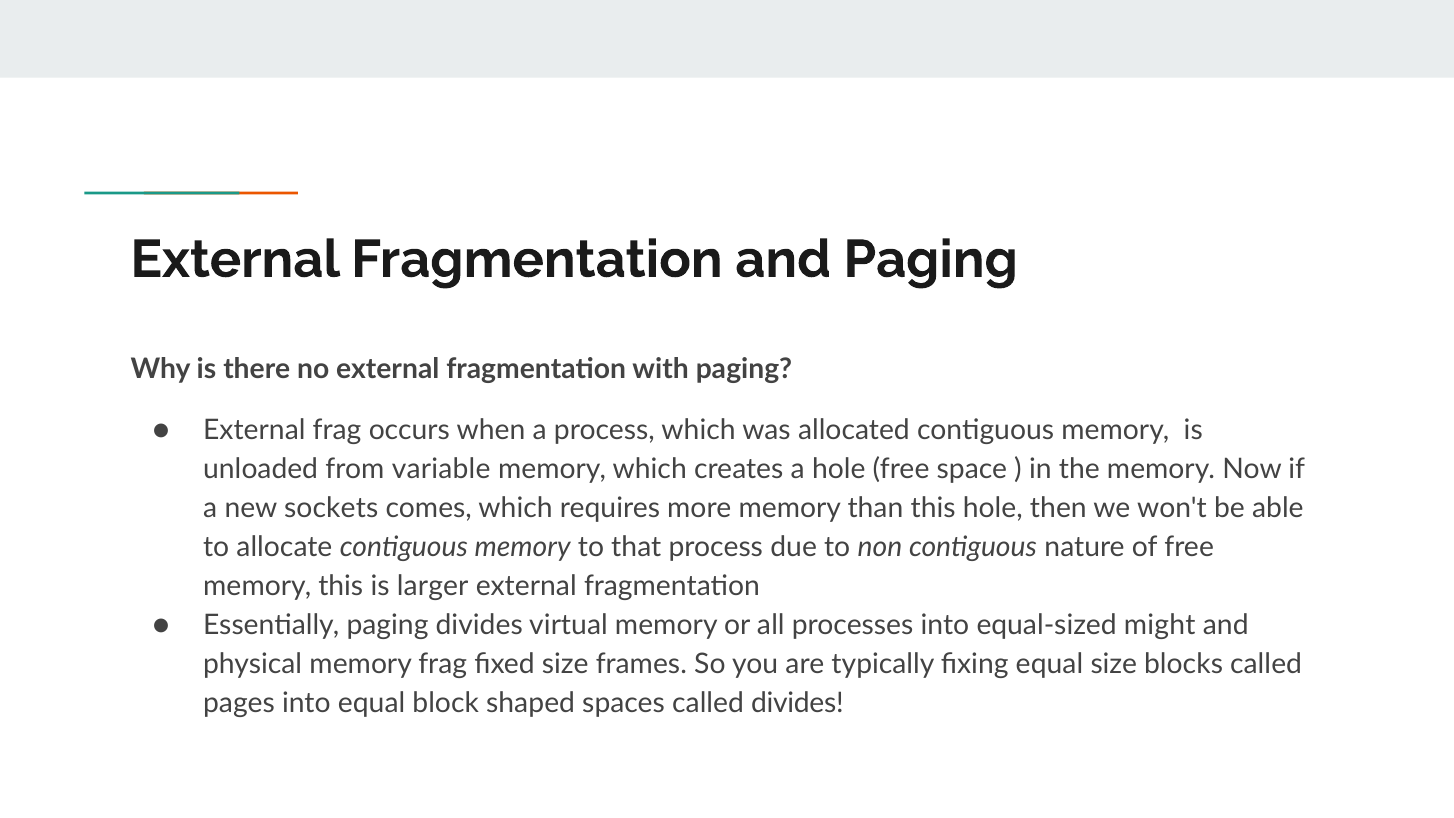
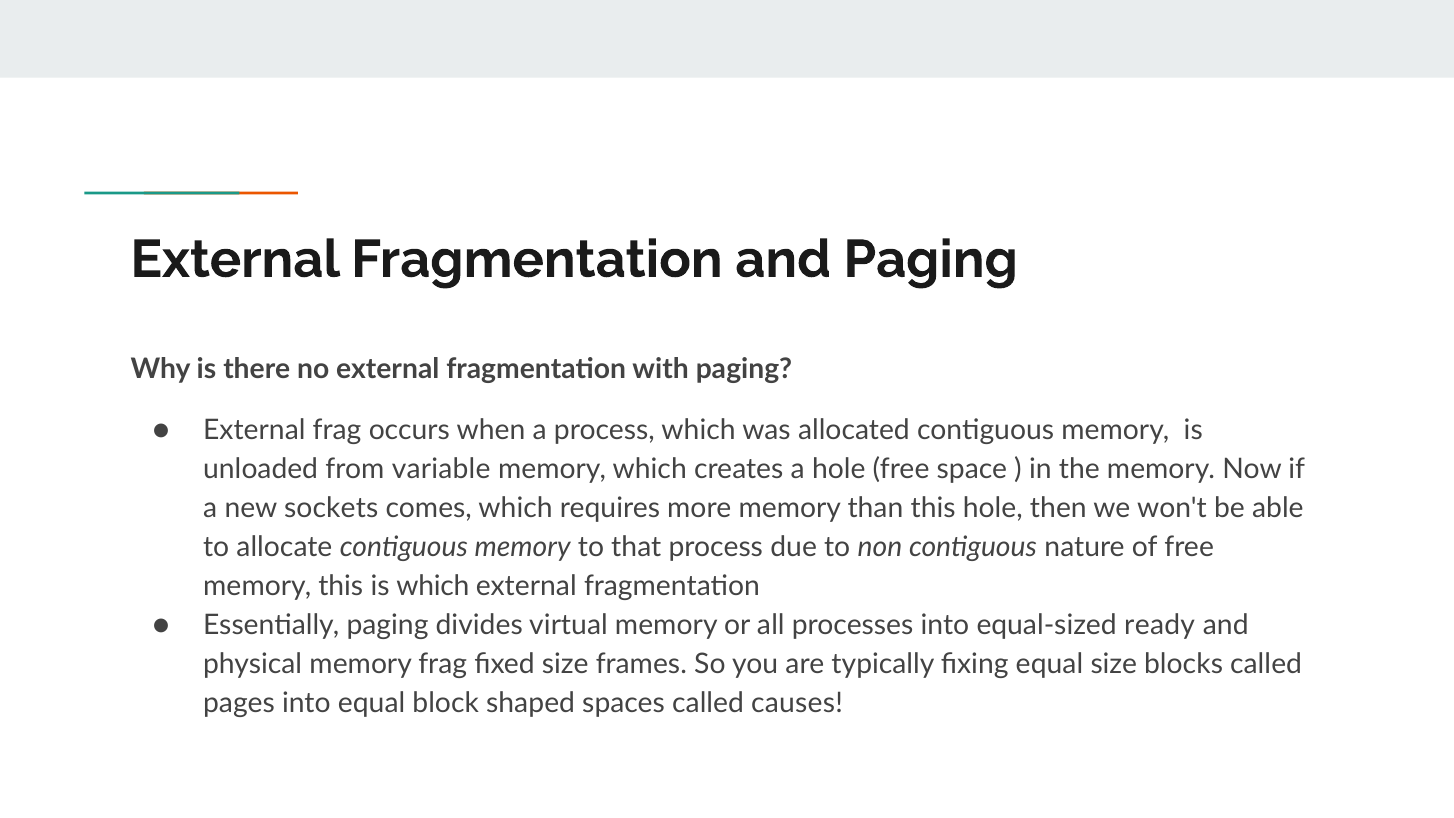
is larger: larger -> which
might: might -> ready
called divides: divides -> causes
